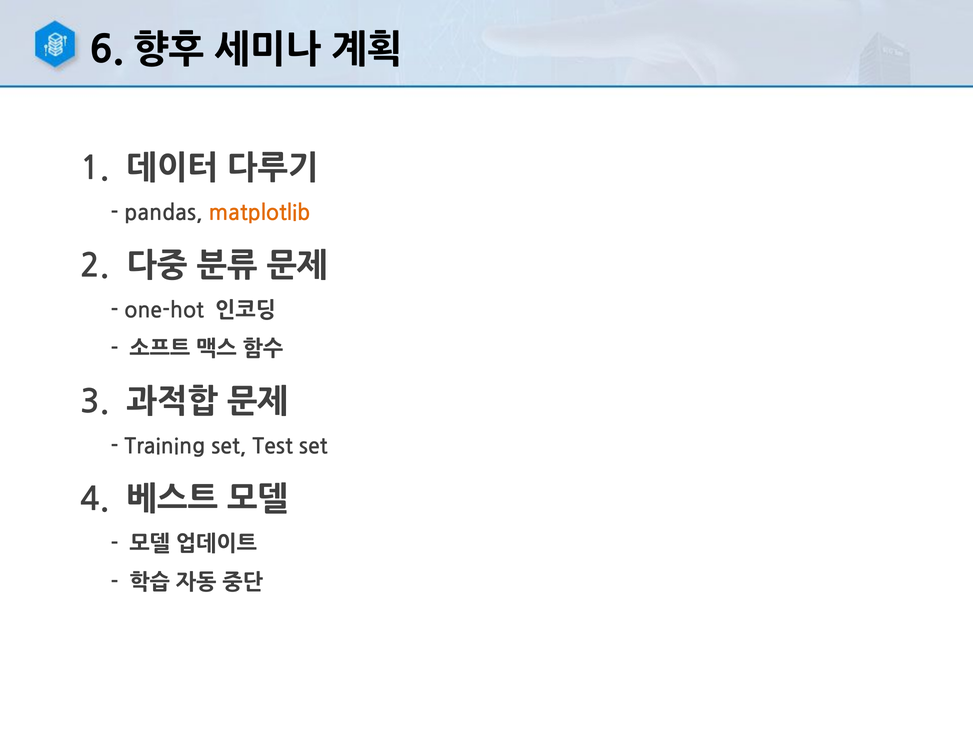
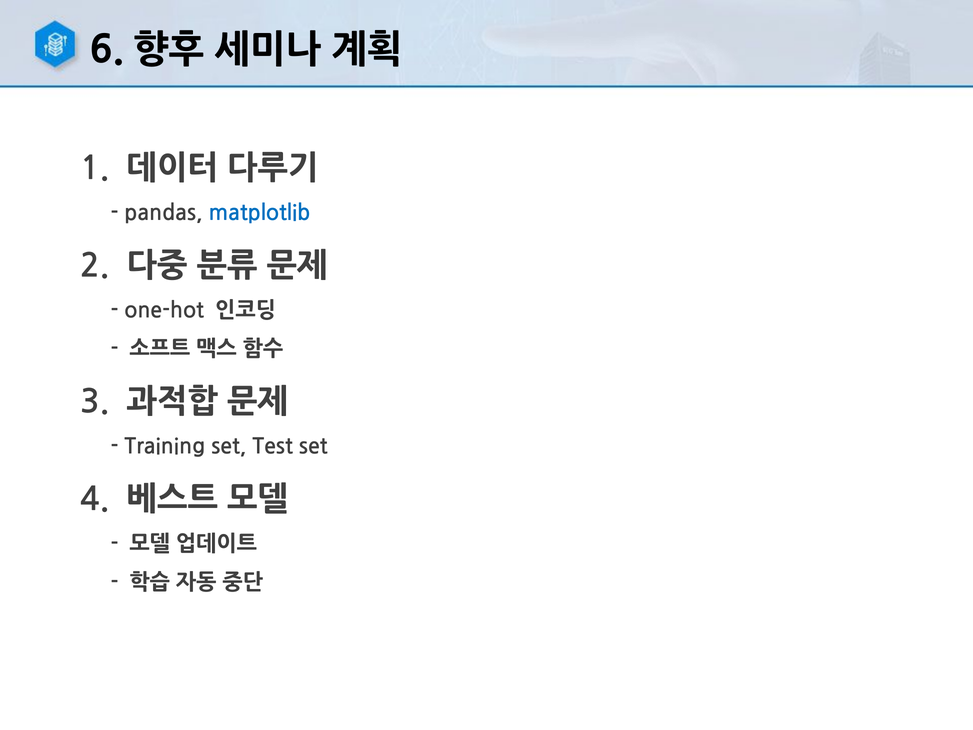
matplotlib colour: orange -> blue
